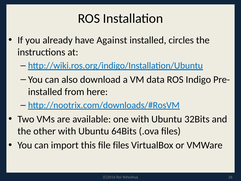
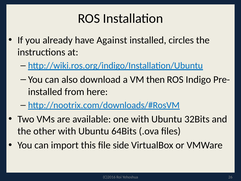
data: data -> then
file files: files -> side
